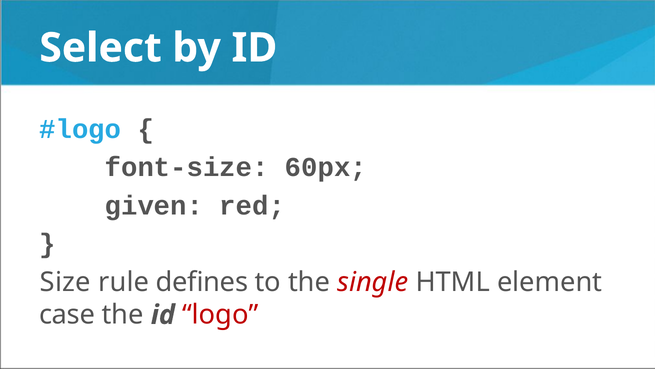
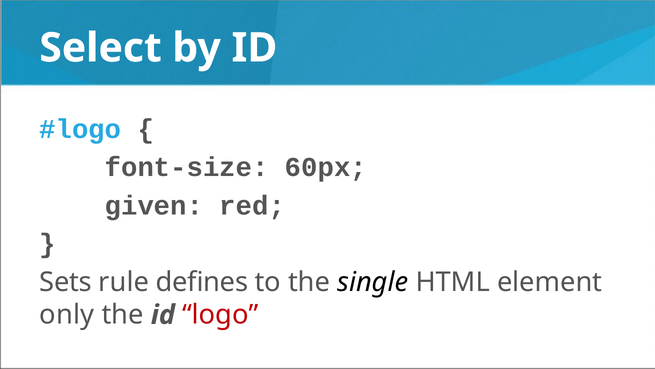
Size: Size -> Sets
single colour: red -> black
case: case -> only
